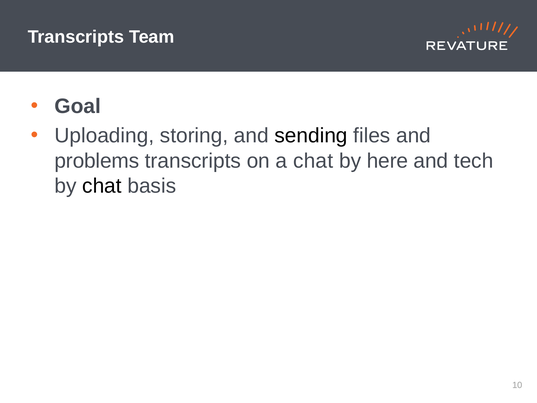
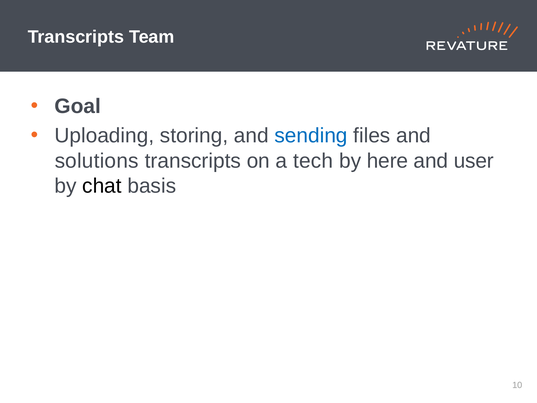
sending colour: black -> blue
problems: problems -> solutions
a chat: chat -> tech
tech: tech -> user
